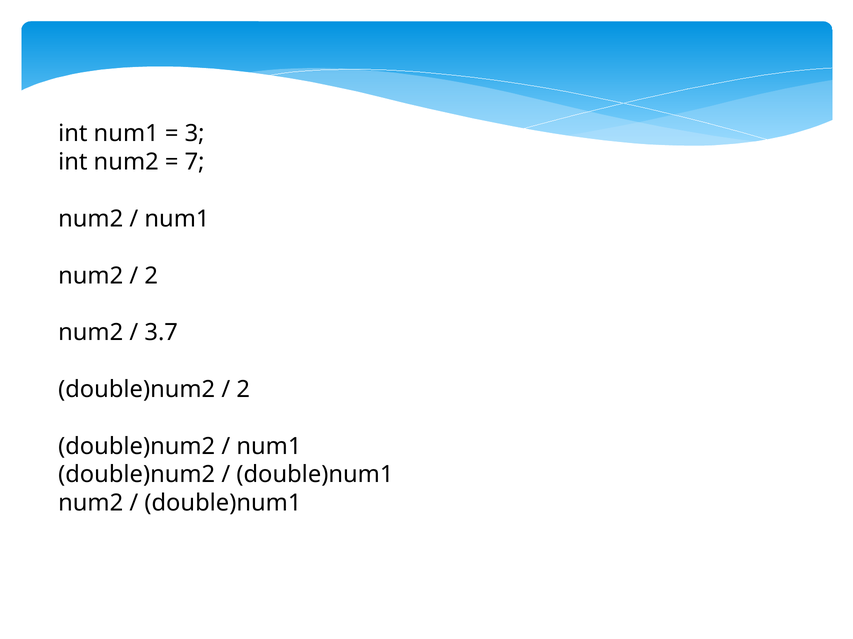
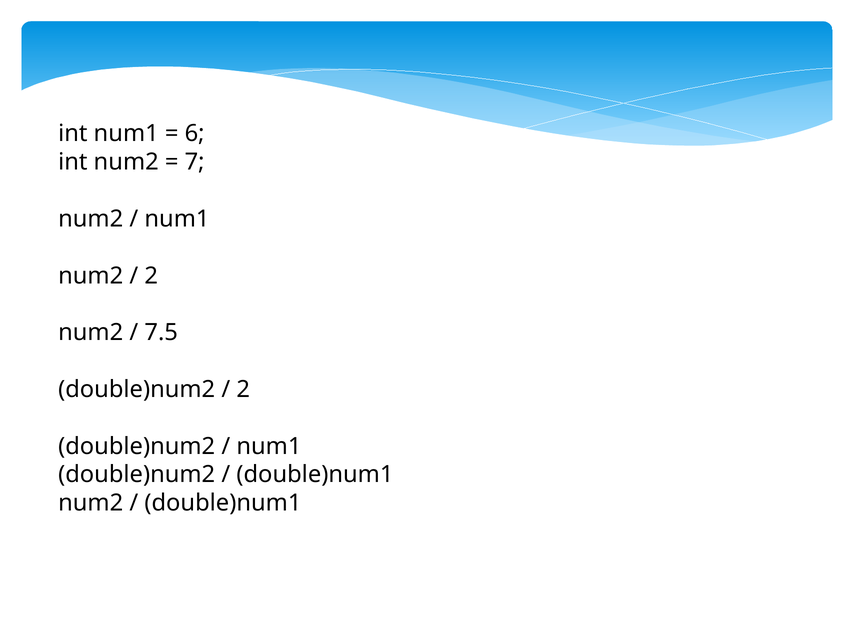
3: 3 -> 6
3.7: 3.7 -> 7.5
